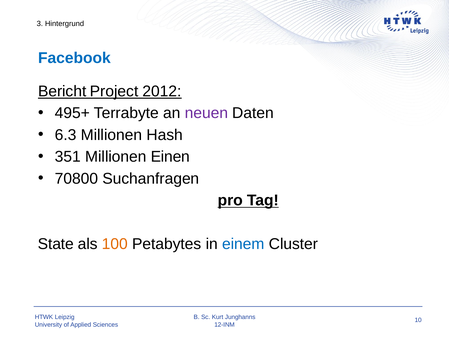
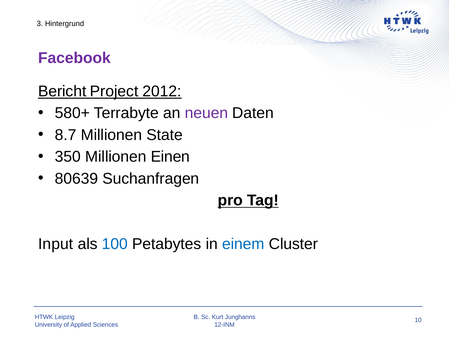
Facebook colour: blue -> purple
495+: 495+ -> 580+
6.3: 6.3 -> 8.7
Hash: Hash -> State
351: 351 -> 350
70800: 70800 -> 80639
State: State -> Input
100 colour: orange -> blue
